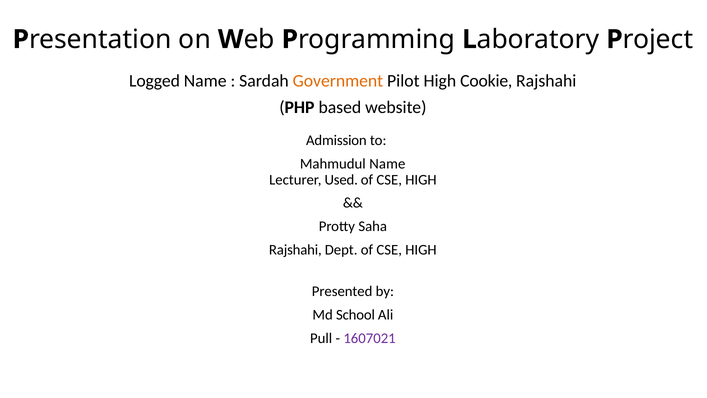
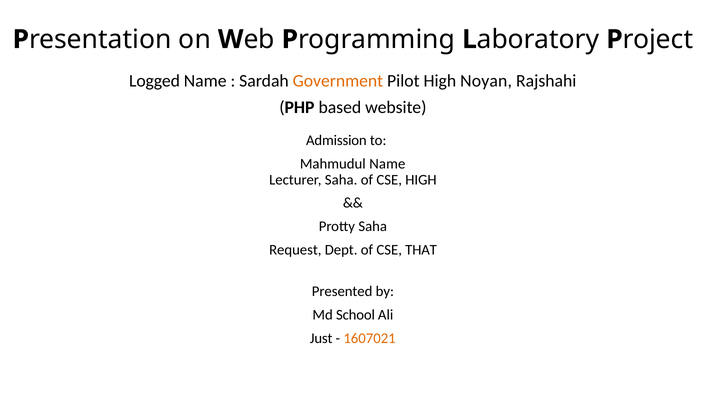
Cookie: Cookie -> Noyan
Lecturer Used: Used -> Saha
Rajshahi at (295, 250): Rajshahi -> Request
Dept of CSE HIGH: HIGH -> THAT
Pull: Pull -> Just
1607021 colour: purple -> orange
